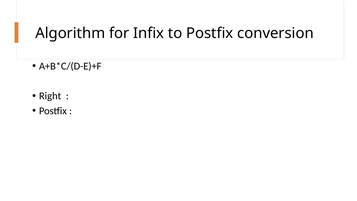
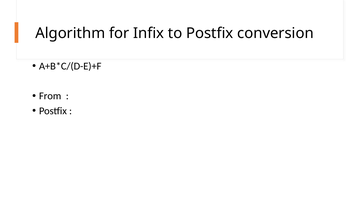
Right: Right -> From
